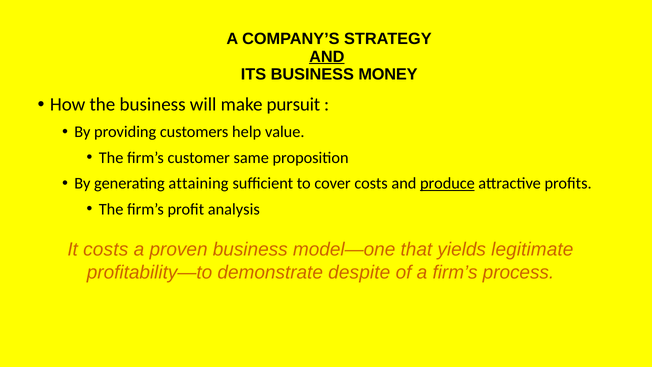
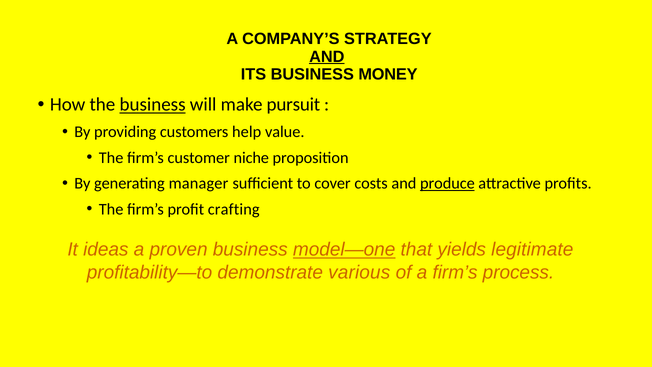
business at (153, 105) underline: none -> present
same: same -> niche
attaining: attaining -> manager
analysis: analysis -> crafting
It costs: costs -> ideas
model—one underline: none -> present
despite: despite -> various
